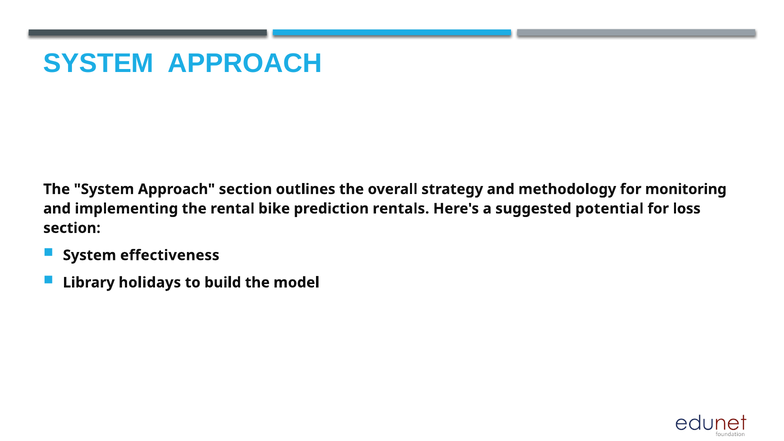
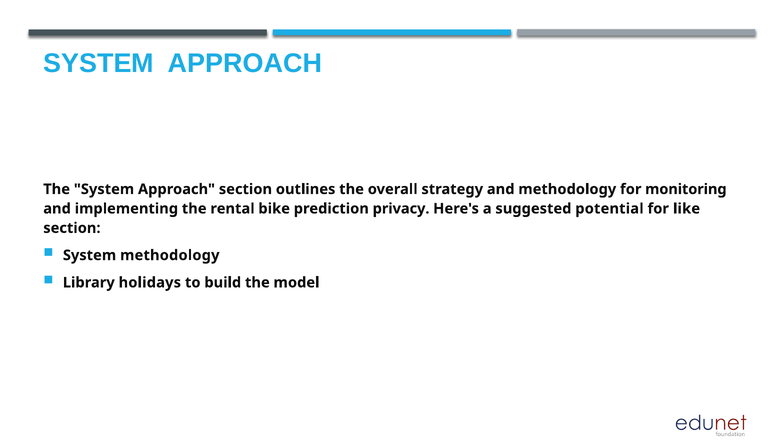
rentals: rentals -> privacy
loss: loss -> like
System effectiveness: effectiveness -> methodology
